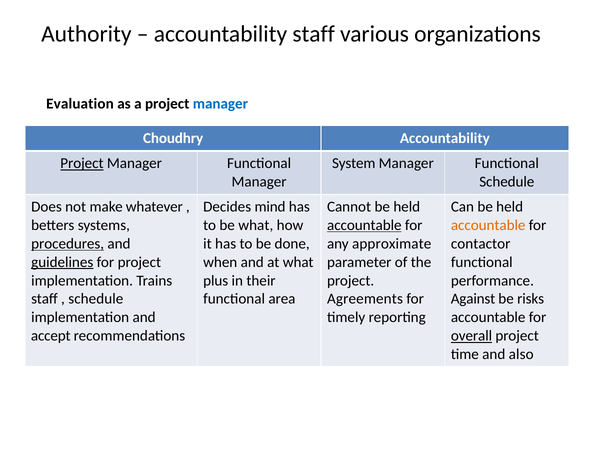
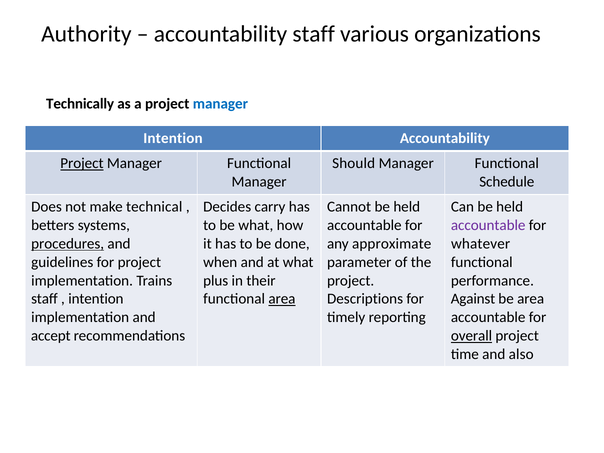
Evaluation: Evaluation -> Technically
Choudhry at (173, 138): Choudhry -> Intention
System: System -> Should
whatever: whatever -> technical
mind: mind -> carry
accountable at (364, 225) underline: present -> none
accountable at (488, 225) colour: orange -> purple
contactor: contactor -> whatever
guidelines underline: present -> none
schedule at (96, 299): schedule -> intention
area at (282, 299) underline: none -> present
Agreements: Agreements -> Descriptions
be risks: risks -> area
